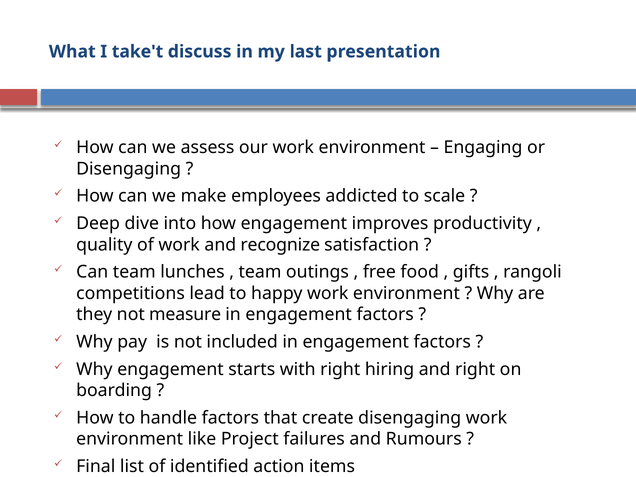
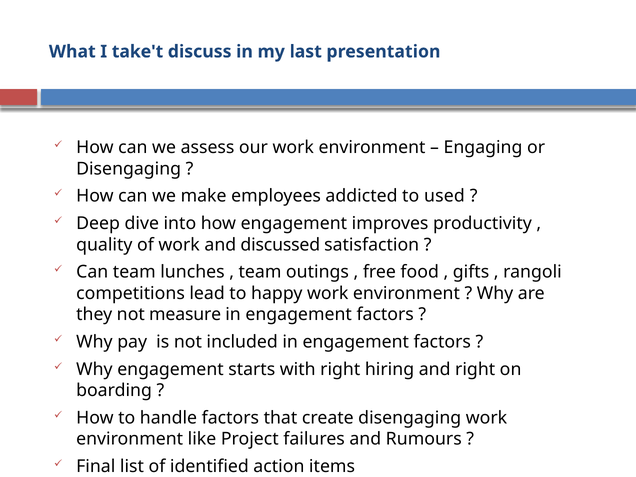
scale: scale -> used
recognize: recognize -> discussed
